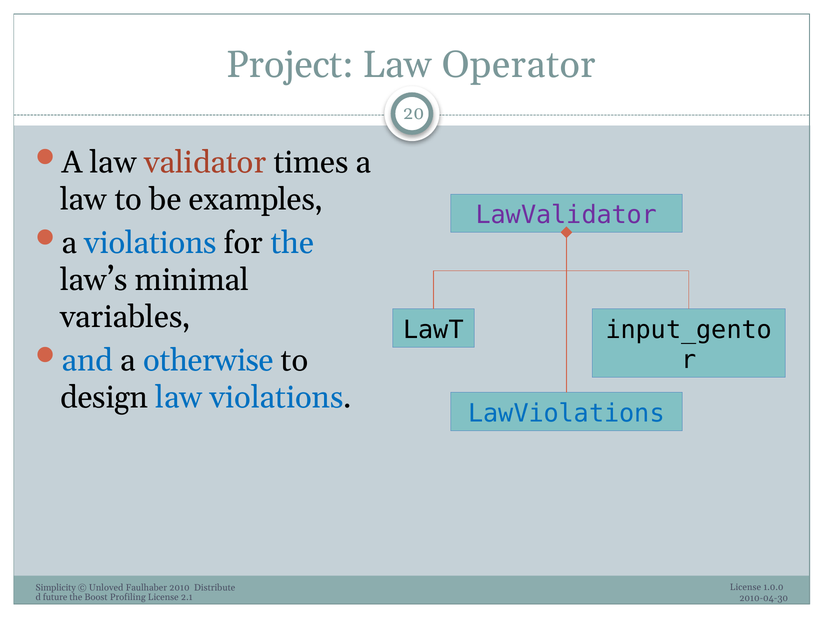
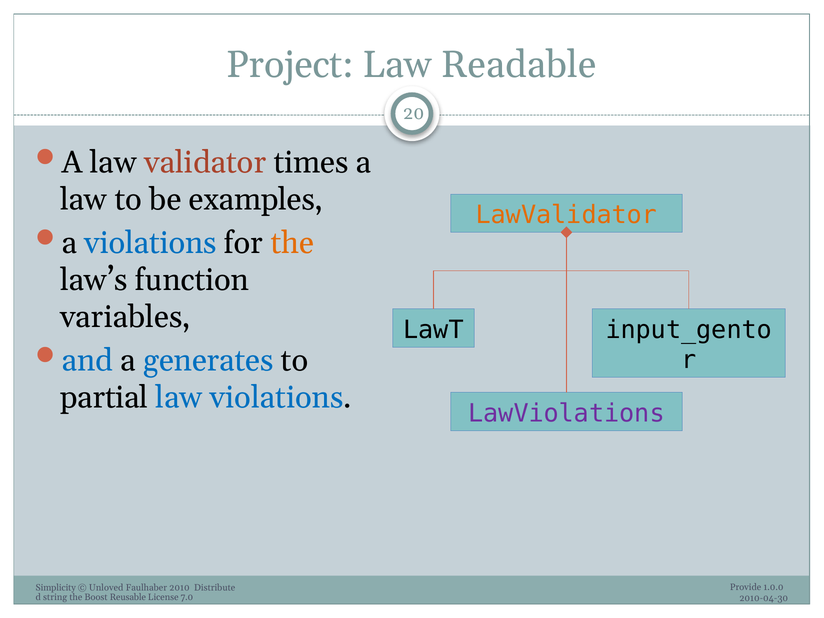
Operator: Operator -> Readable
LawValidator colour: purple -> orange
the at (292, 243) colour: blue -> orange
minimal: minimal -> function
otherwise: otherwise -> generates
design: design -> partial
LawViolations colour: blue -> purple
License at (746, 587): License -> Provide
future: future -> string
Profiling: Profiling -> Reusable
2.1: 2.1 -> 7.0
